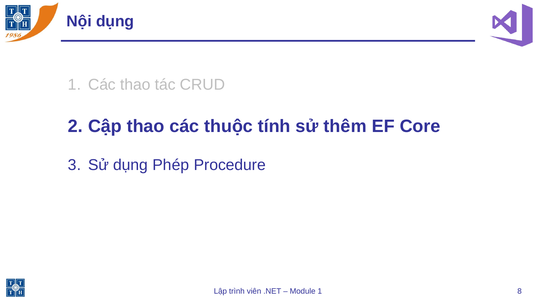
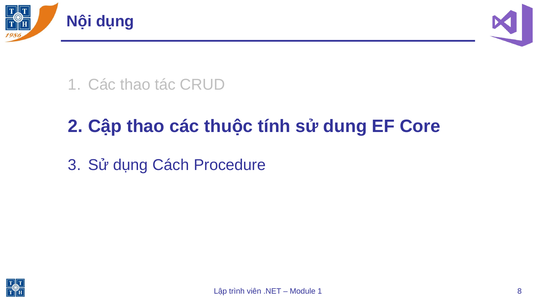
thêm: thêm -> dung
Phép: Phép -> Cách
